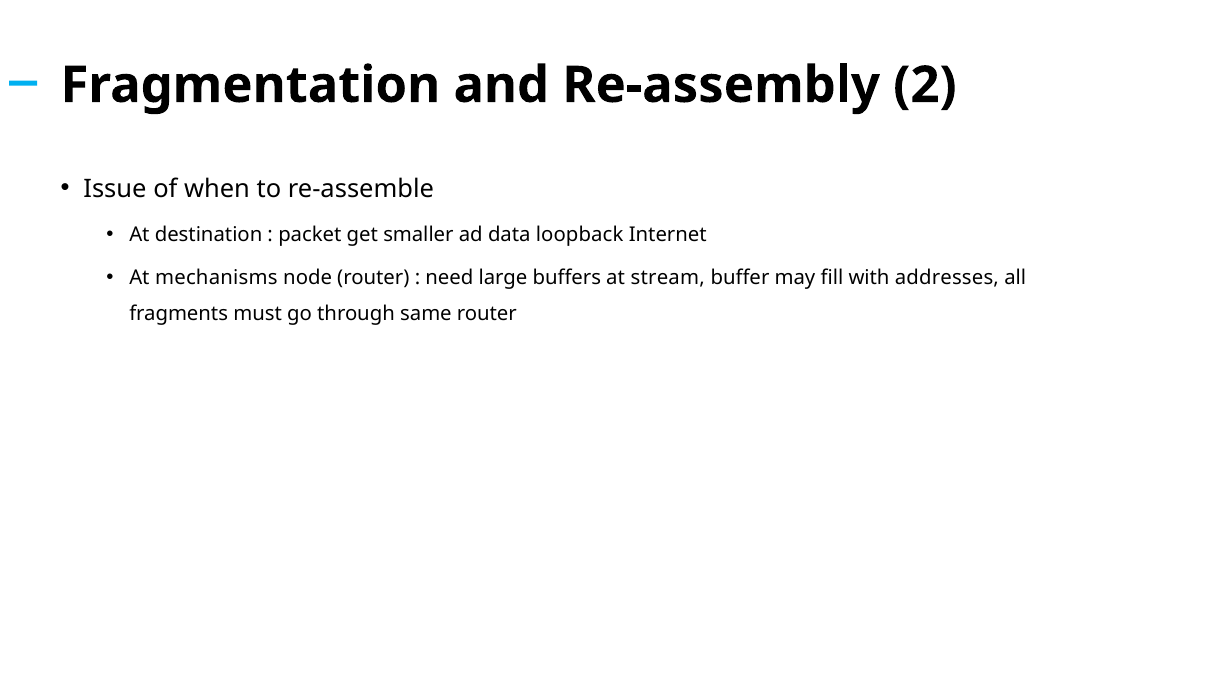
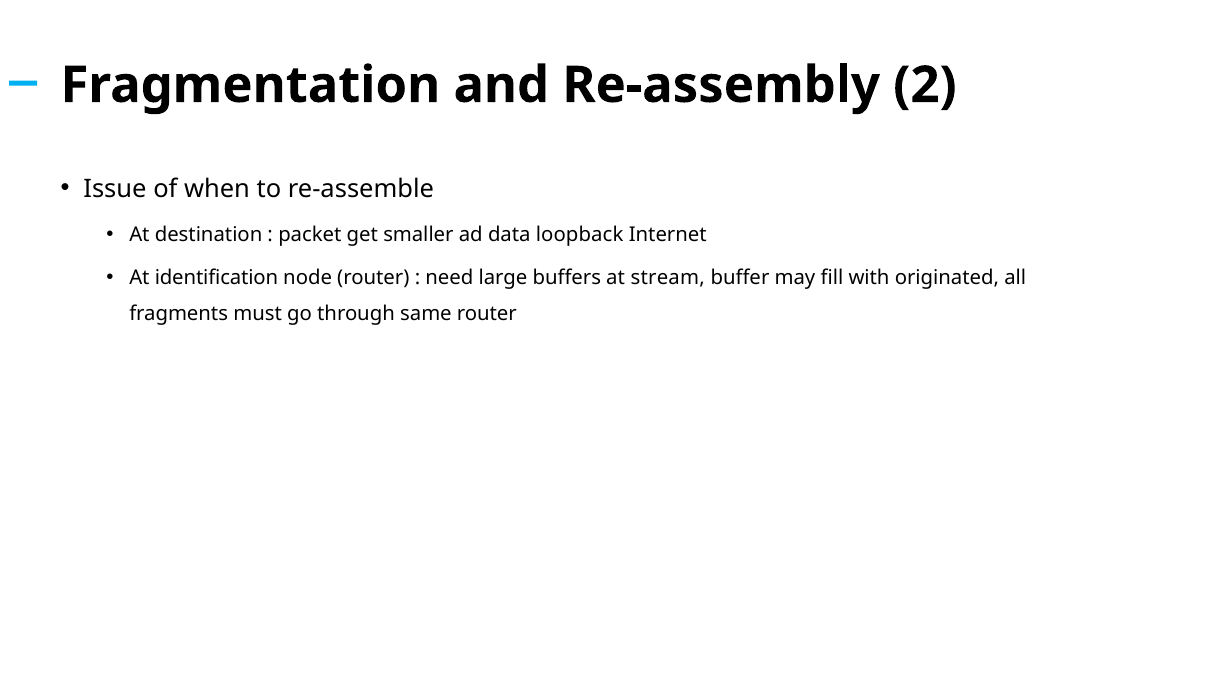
mechanisms: mechanisms -> identification
addresses: addresses -> originated
